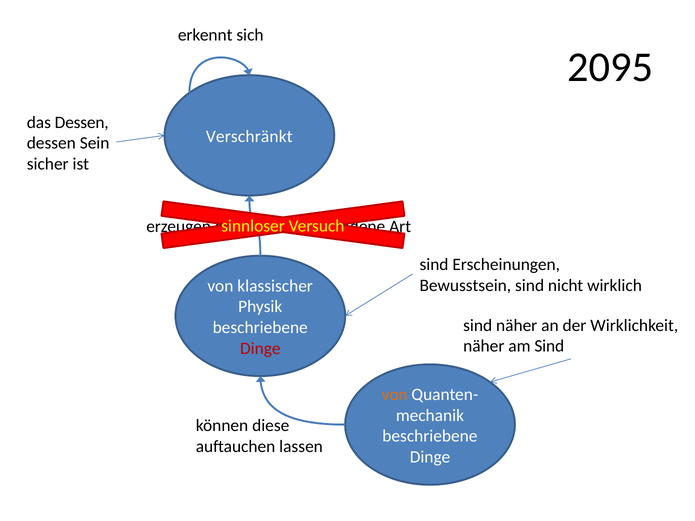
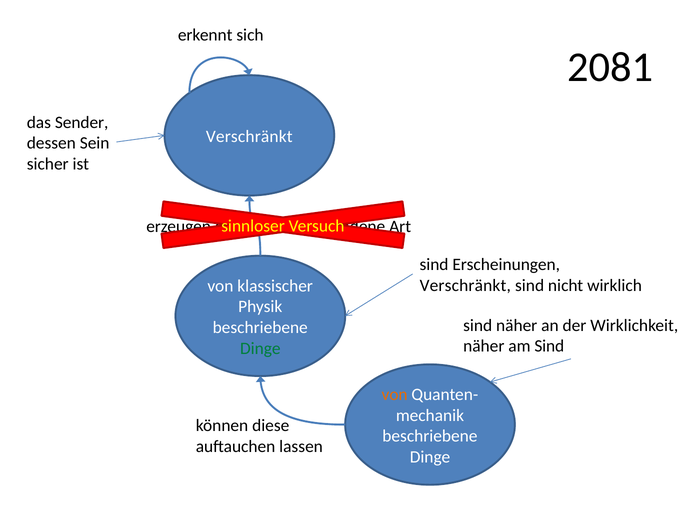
2095: 2095 -> 2081
das Dessen: Dessen -> Sender
Bewusstsein at (465, 286): Bewusstsein -> Verschränkt
Dinge at (260, 348) colour: red -> green
